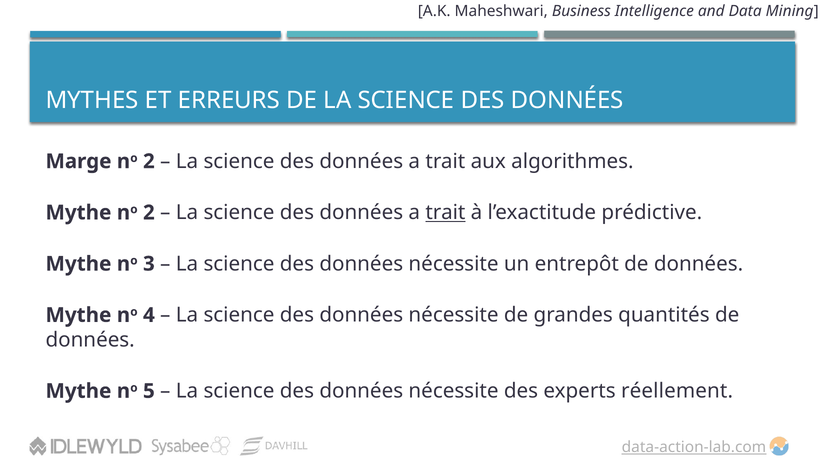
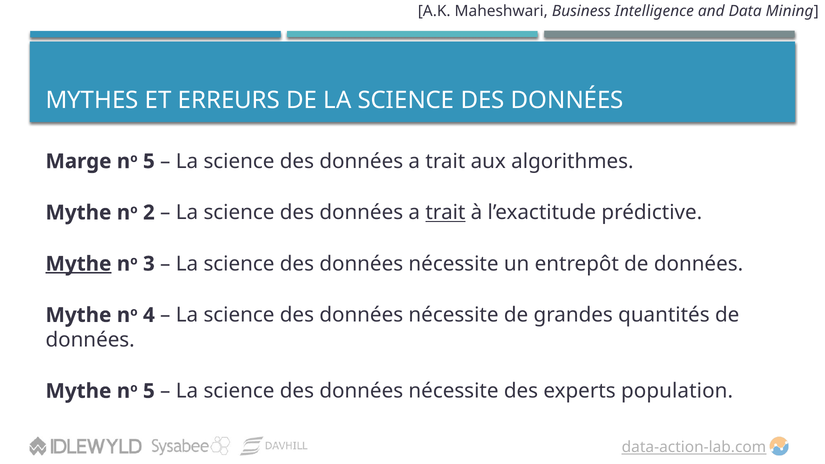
2 at (149, 161): 2 -> 5
Mythe at (78, 264) underline: none -> present
réellement: réellement -> population
